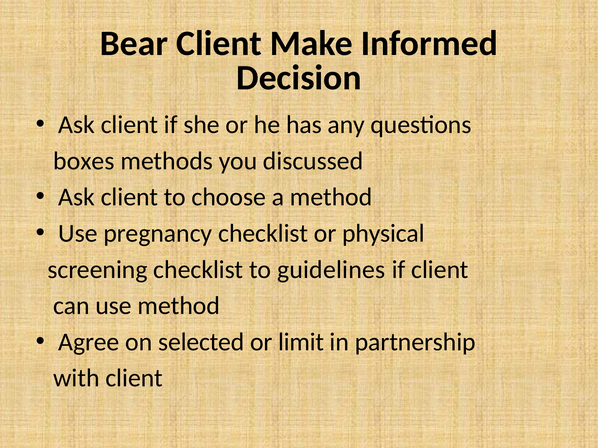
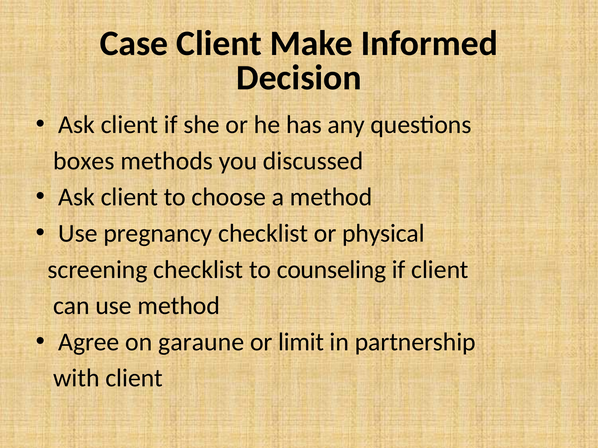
Bear: Bear -> Case
guidelines: guidelines -> counseling
selected: selected -> garaune
